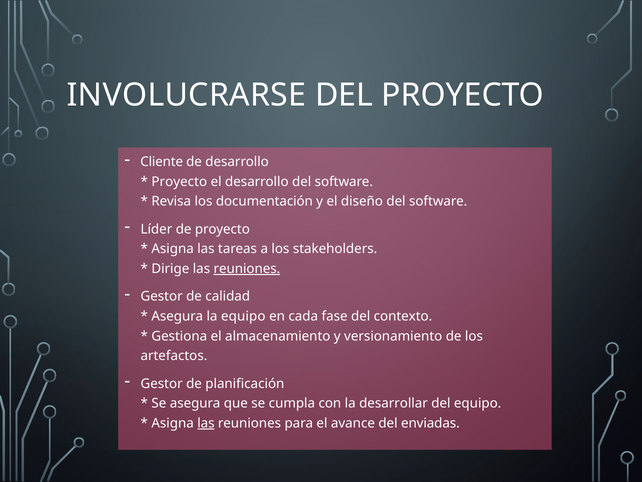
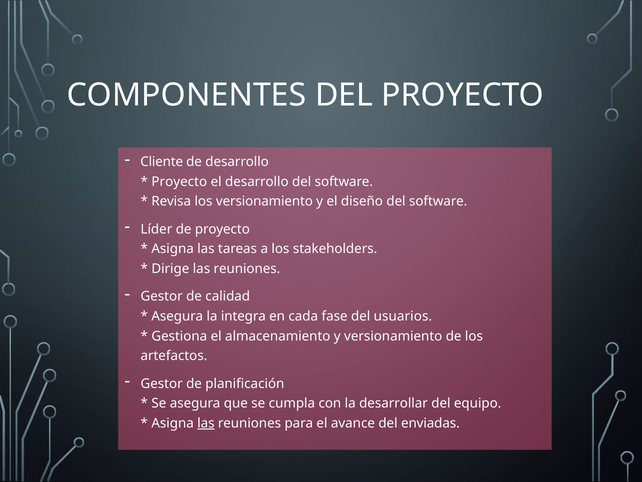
INVOLUCRARSE: INVOLUCRARSE -> COMPONENTES
los documentación: documentación -> versionamiento
reuniones at (247, 269) underline: present -> none
la equipo: equipo -> integra
contexto: contexto -> usuarios
